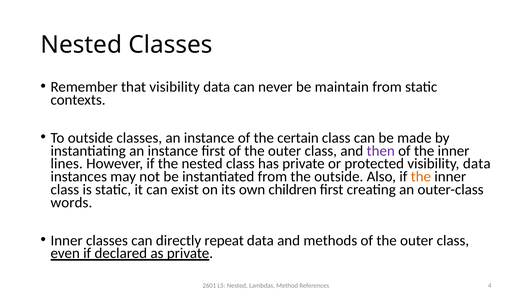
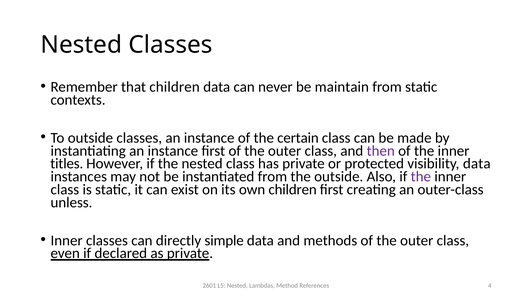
that visibility: visibility -> children
lines: lines -> titles
the at (421, 177) colour: orange -> purple
words: words -> unless
repeat: repeat -> simple
